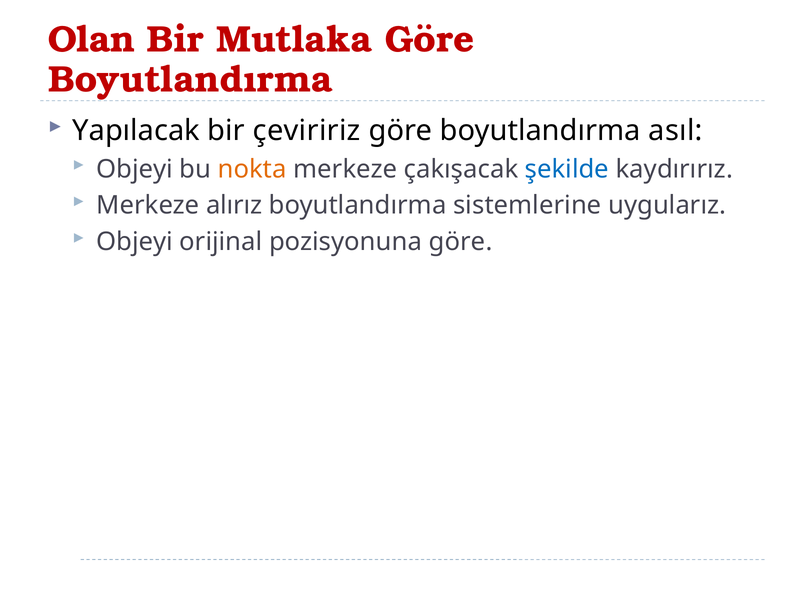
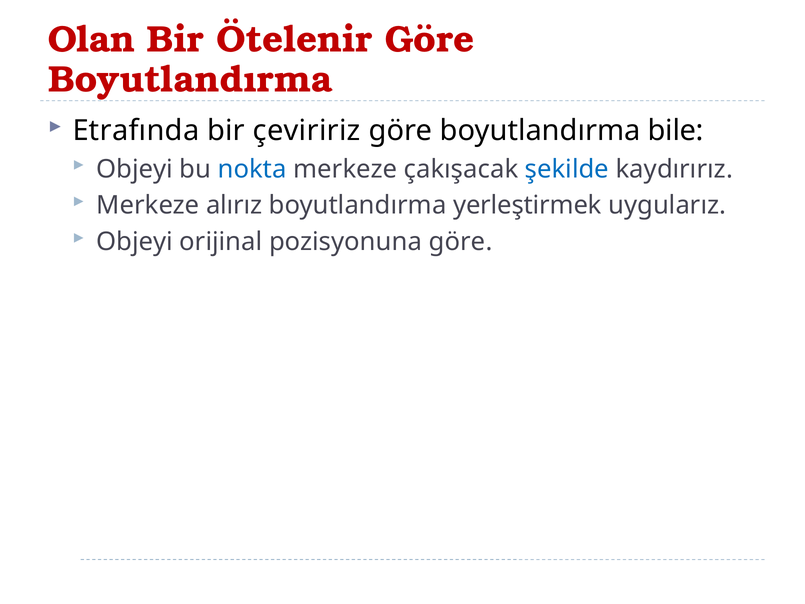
Mutlaka: Mutlaka -> Ötelenir
Yapılacak: Yapılacak -> Etrafında
asıl: asıl -> bile
nokta colour: orange -> blue
sistemlerine: sistemlerine -> yerleştirmek
